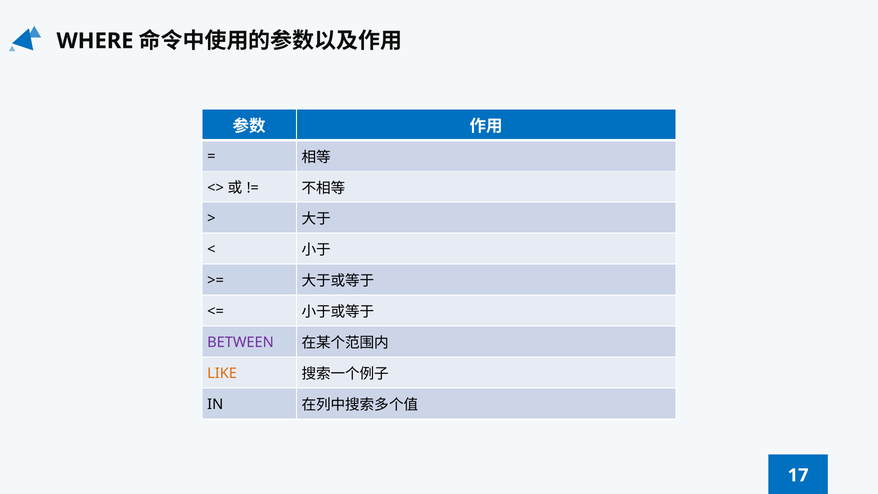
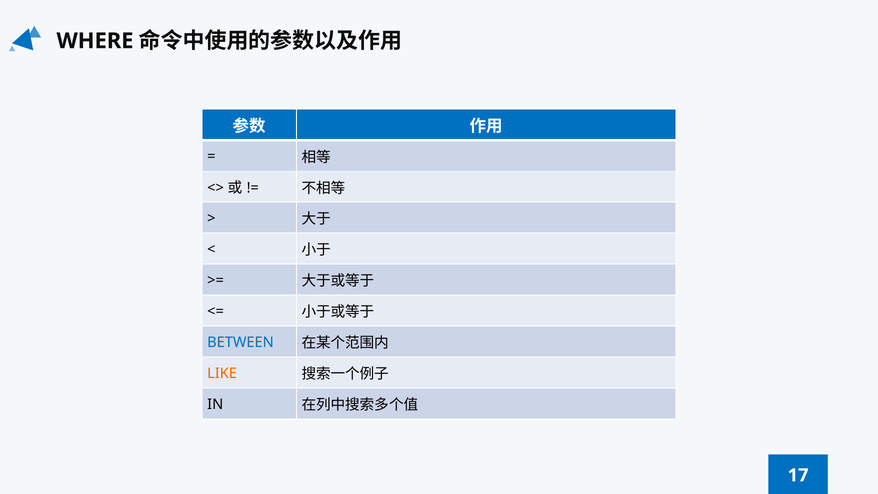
BETWEEN colour: purple -> blue
